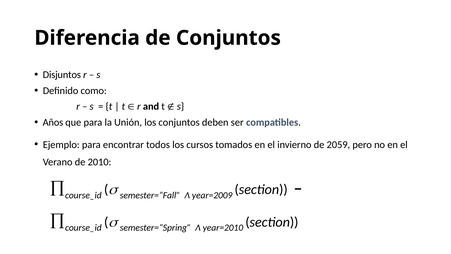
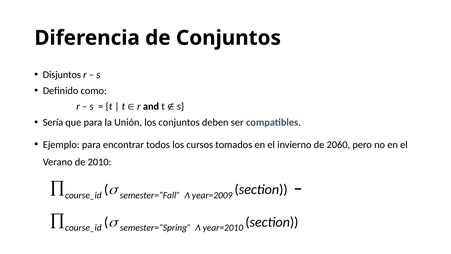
Años: Años -> Sería
2059: 2059 -> 2060
